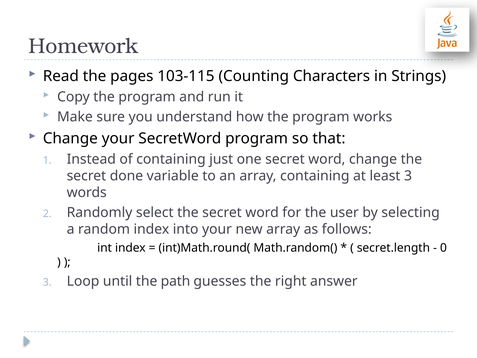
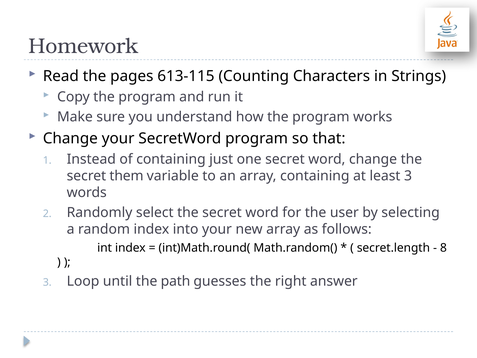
103-115: 103-115 -> 613-115
done: done -> them
0: 0 -> 8
